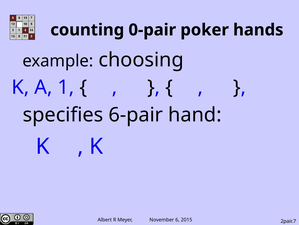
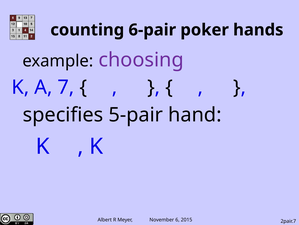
0-pair: 0-pair -> 6-pair
choosing colour: black -> purple
1: 1 -> 7
6-pair: 6-pair -> 5-pair
